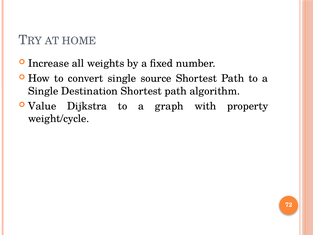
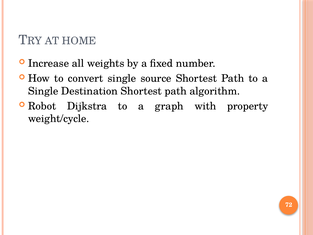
Value: Value -> Robot
